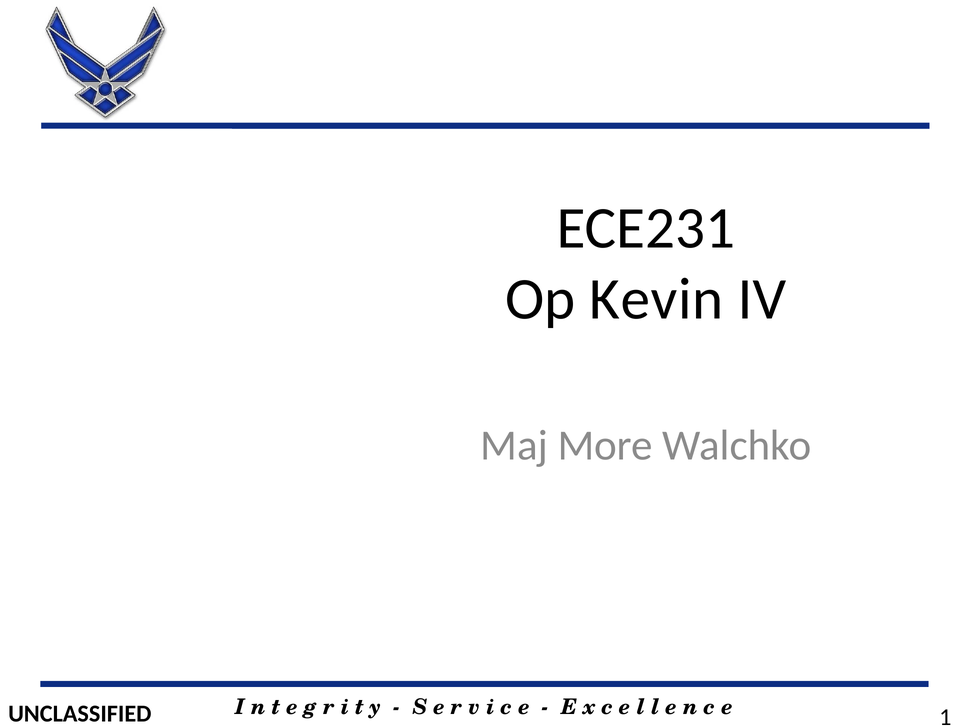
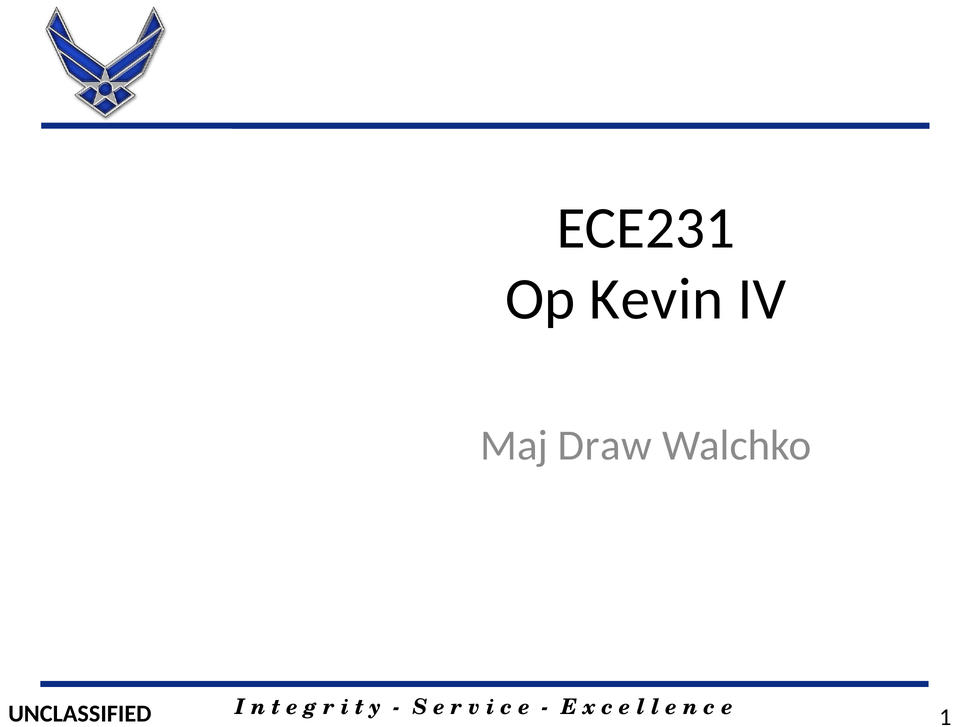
More: More -> Draw
